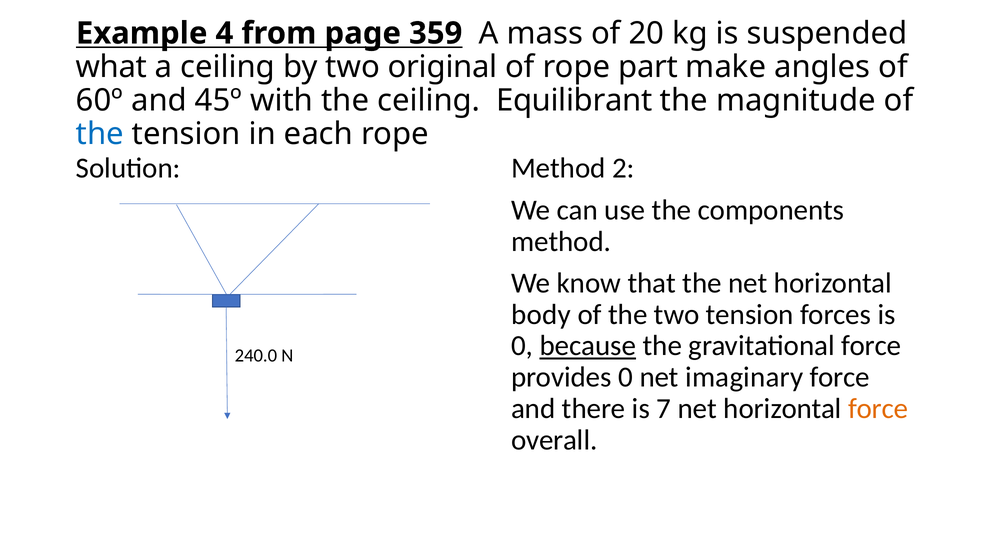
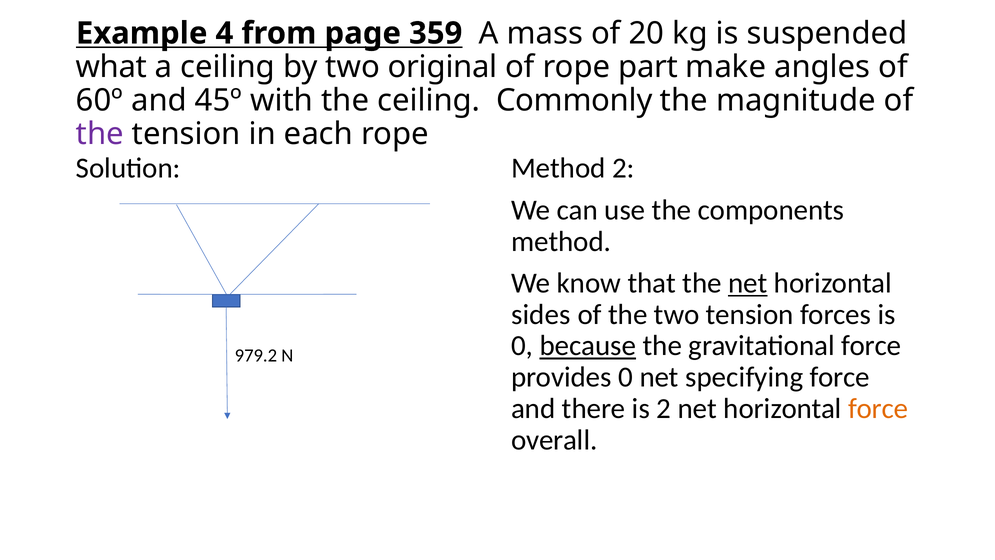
Equilibrant: Equilibrant -> Commonly
the at (100, 134) colour: blue -> purple
net at (748, 283) underline: none -> present
body: body -> sides
240.0: 240.0 -> 979.2
imaginary: imaginary -> specifying
is 7: 7 -> 2
